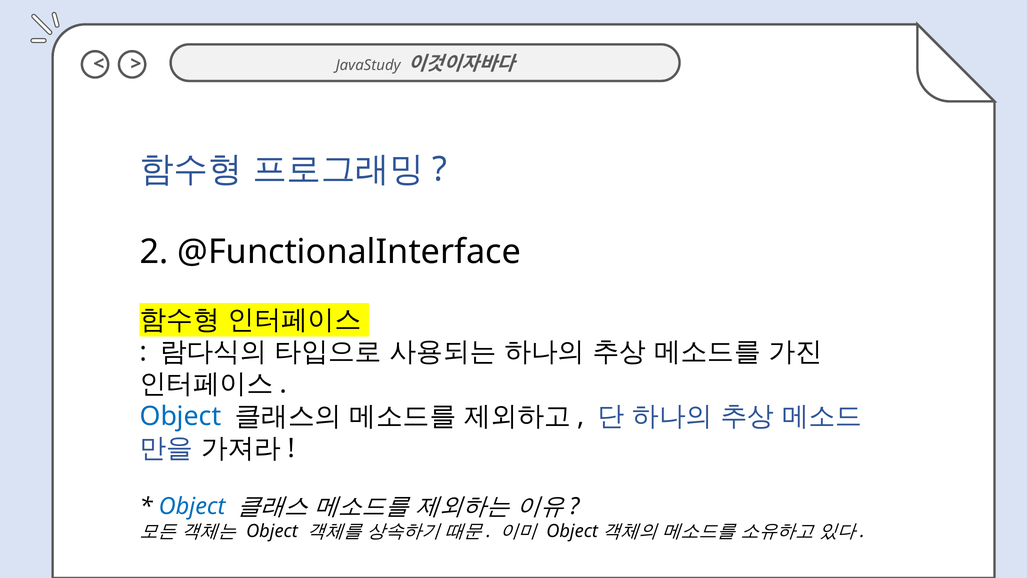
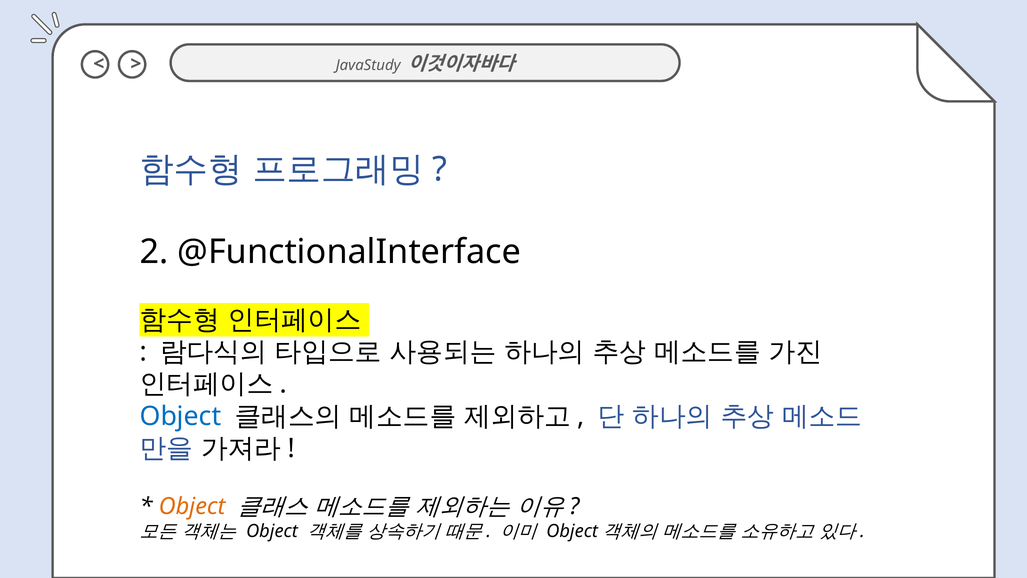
Object at (192, 506) colour: blue -> orange
